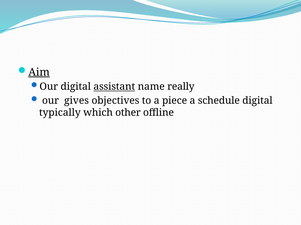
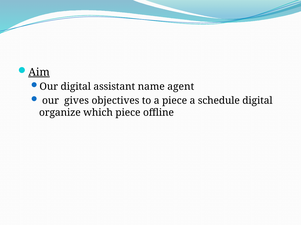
assistant underline: present -> none
really: really -> agent
typically: typically -> organize
which other: other -> piece
